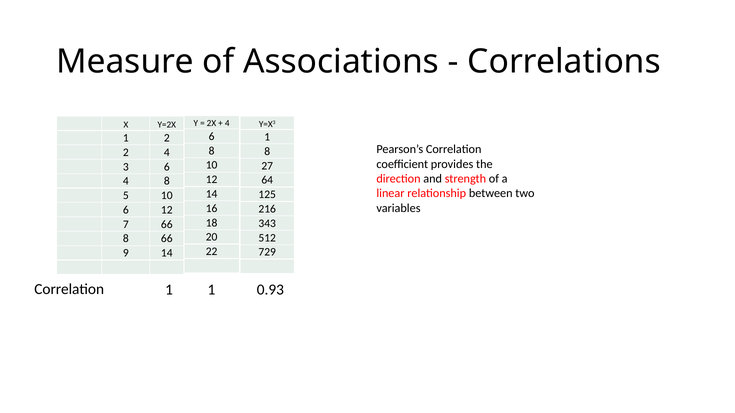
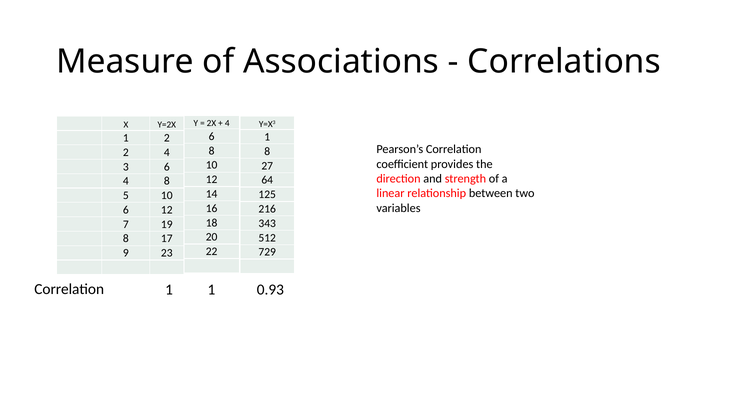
7 66: 66 -> 19
8 66: 66 -> 17
9 14: 14 -> 23
